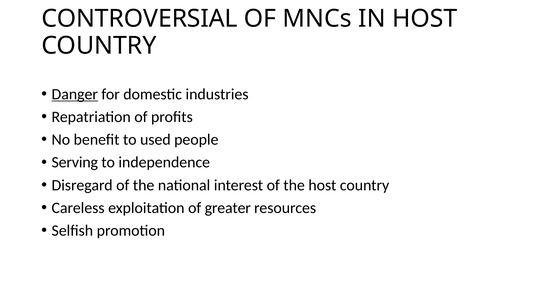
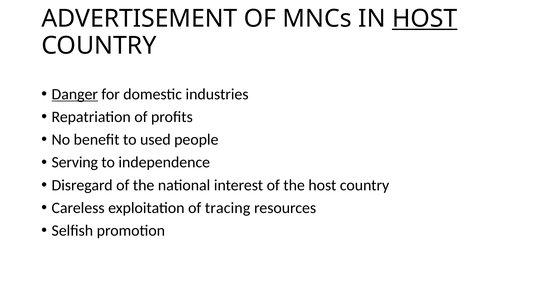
CONTROVERSIAL: CONTROVERSIAL -> ADVERTISEMENT
HOST at (425, 19) underline: none -> present
greater: greater -> tracing
